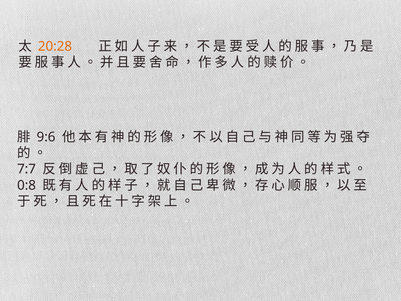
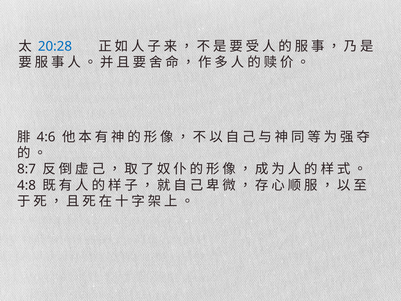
20:28 colour: orange -> blue
9:6: 9:6 -> 4:6
7:7: 7:7 -> 8:7
0:8: 0:8 -> 4:8
